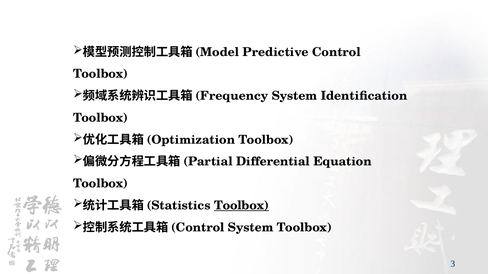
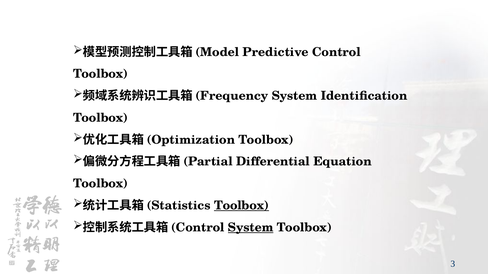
System at (251, 228) underline: none -> present
